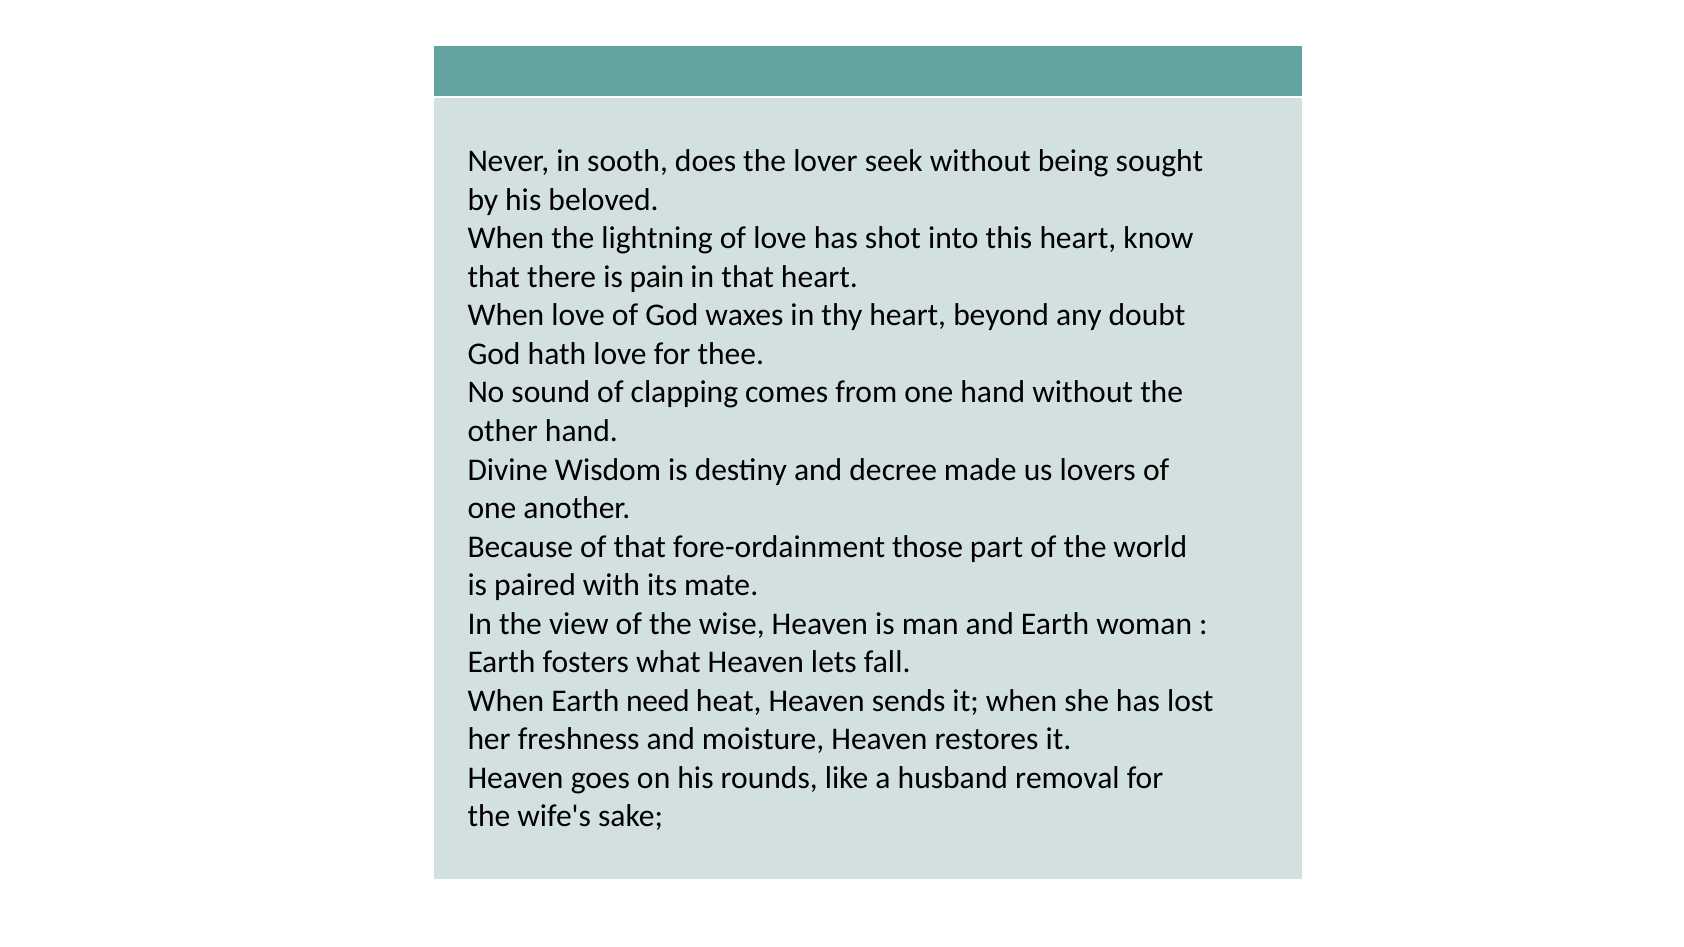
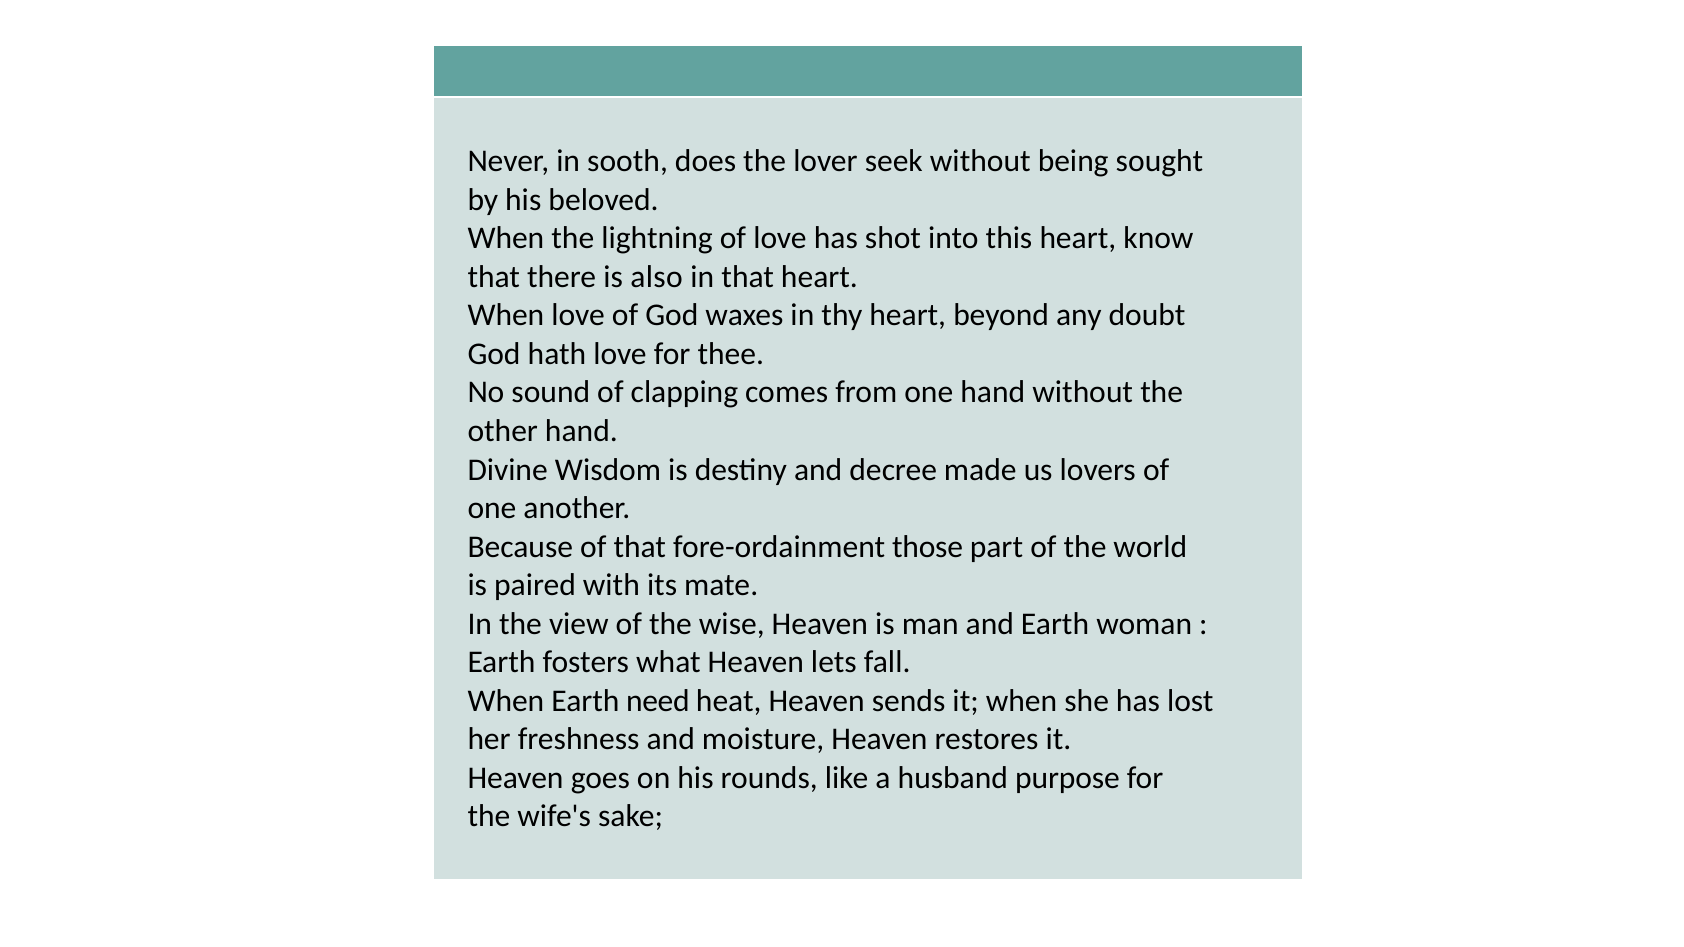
pain: pain -> also
removal: removal -> purpose
